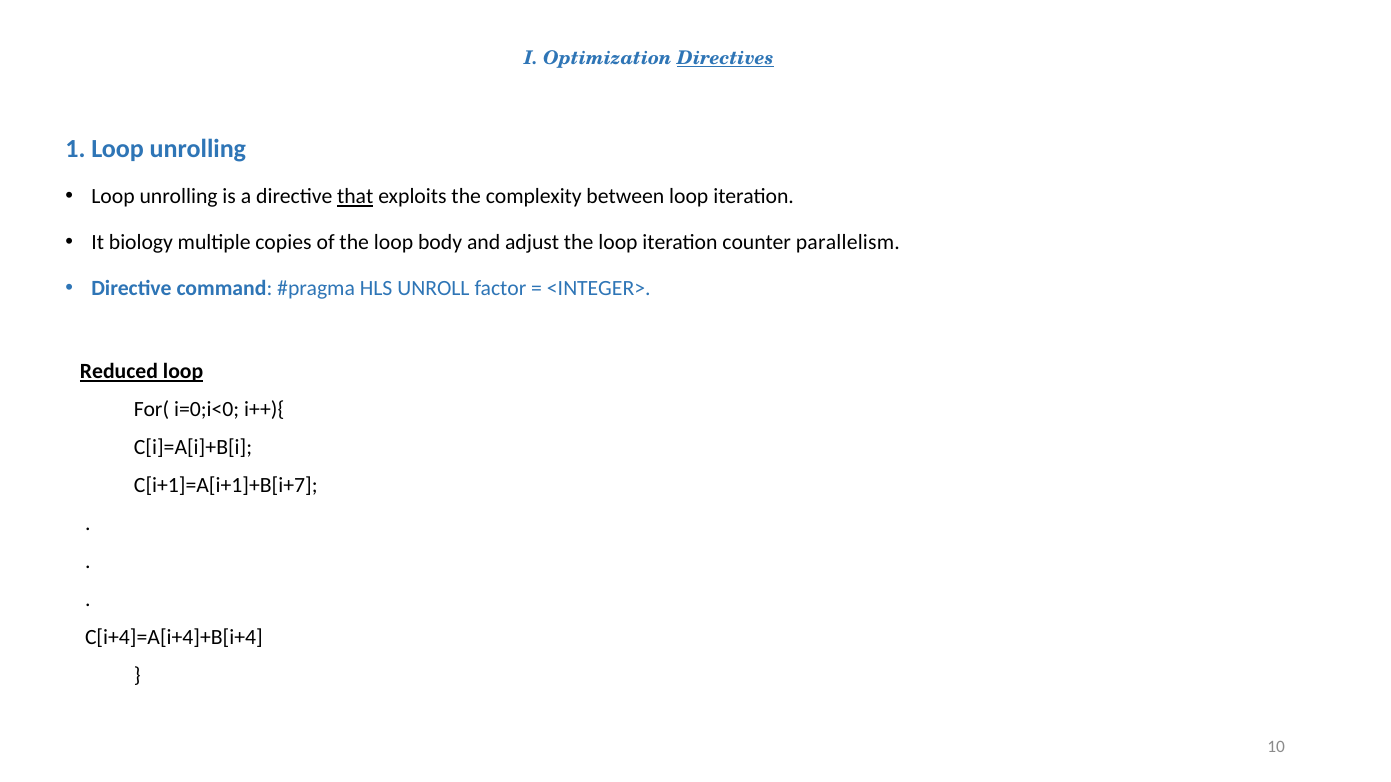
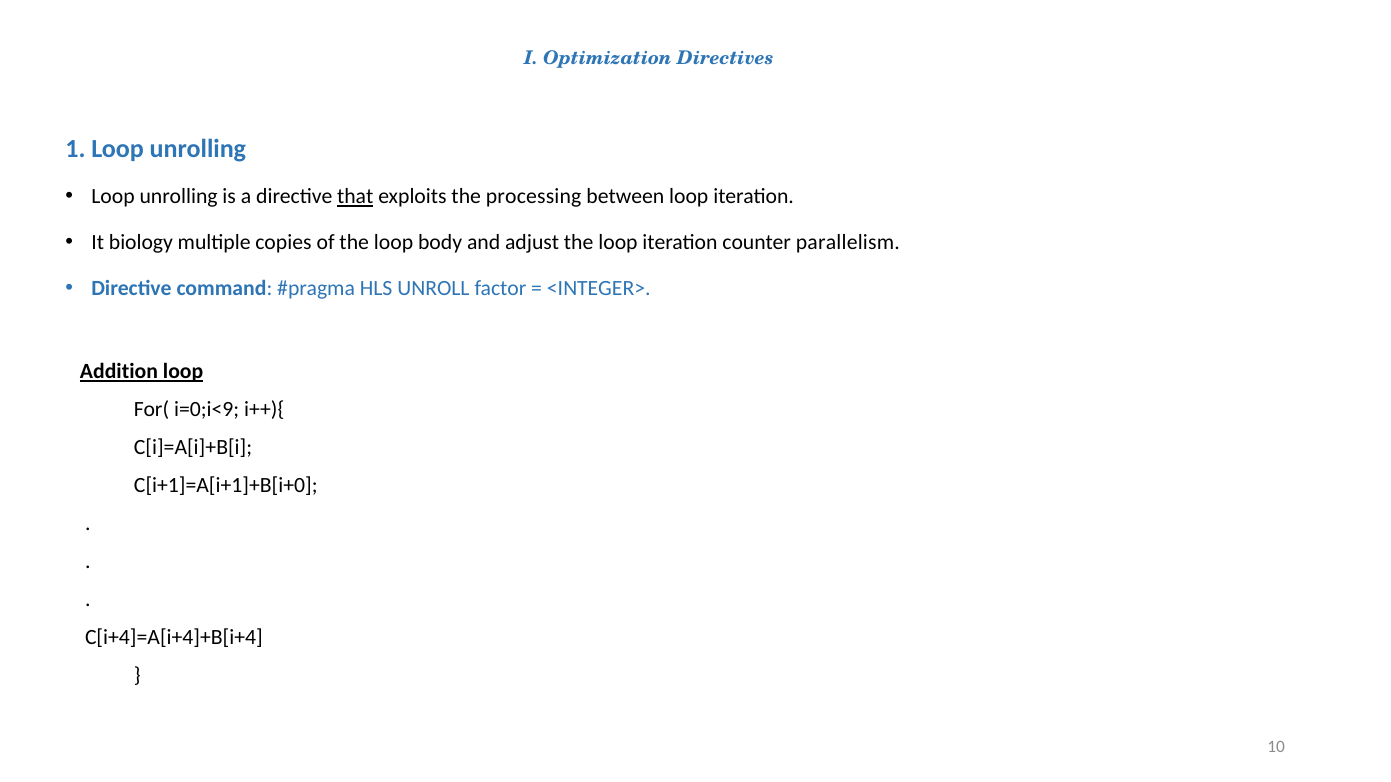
Directives underline: present -> none
complexity: complexity -> processing
Reduced: Reduced -> Addition
i=0;i<0: i=0;i<0 -> i=0;i<9
C[i+1]=A[i+1]+B[i+7: C[i+1]=A[i+1]+B[i+7 -> C[i+1]=A[i+1]+B[i+0
